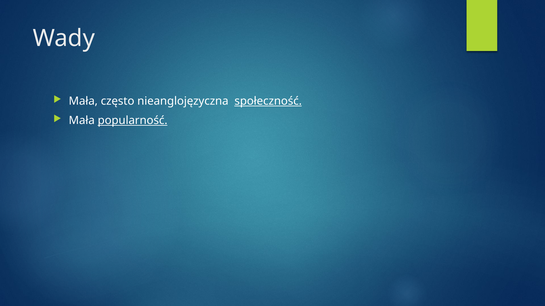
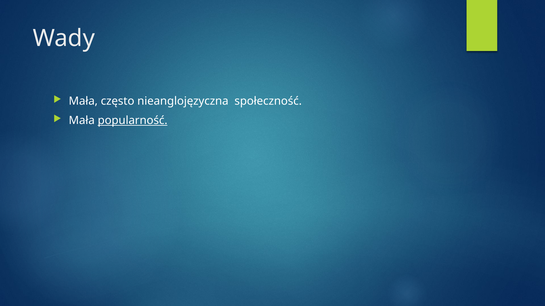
społeczność underline: present -> none
